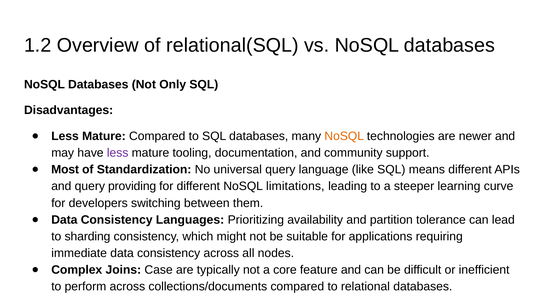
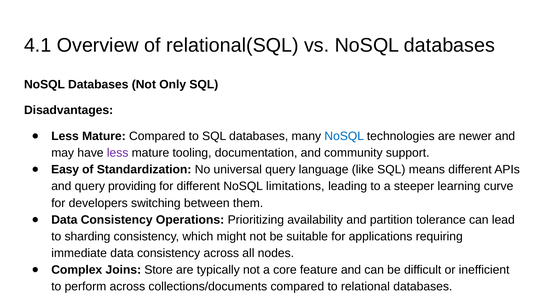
1.2: 1.2 -> 4.1
NoSQL at (344, 136) colour: orange -> blue
Most: Most -> Easy
Languages: Languages -> Operations
Case: Case -> Store
